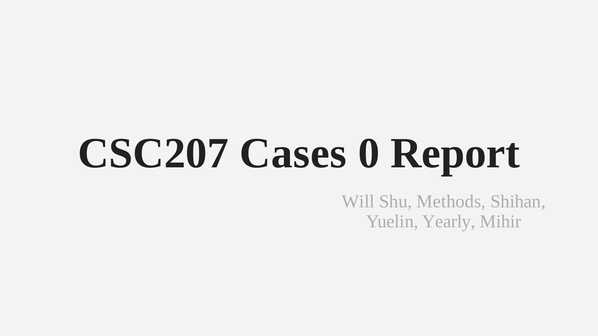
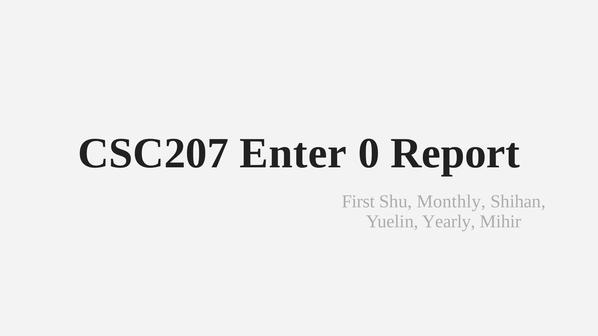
Cases: Cases -> Enter
Will: Will -> First
Methods: Methods -> Monthly
